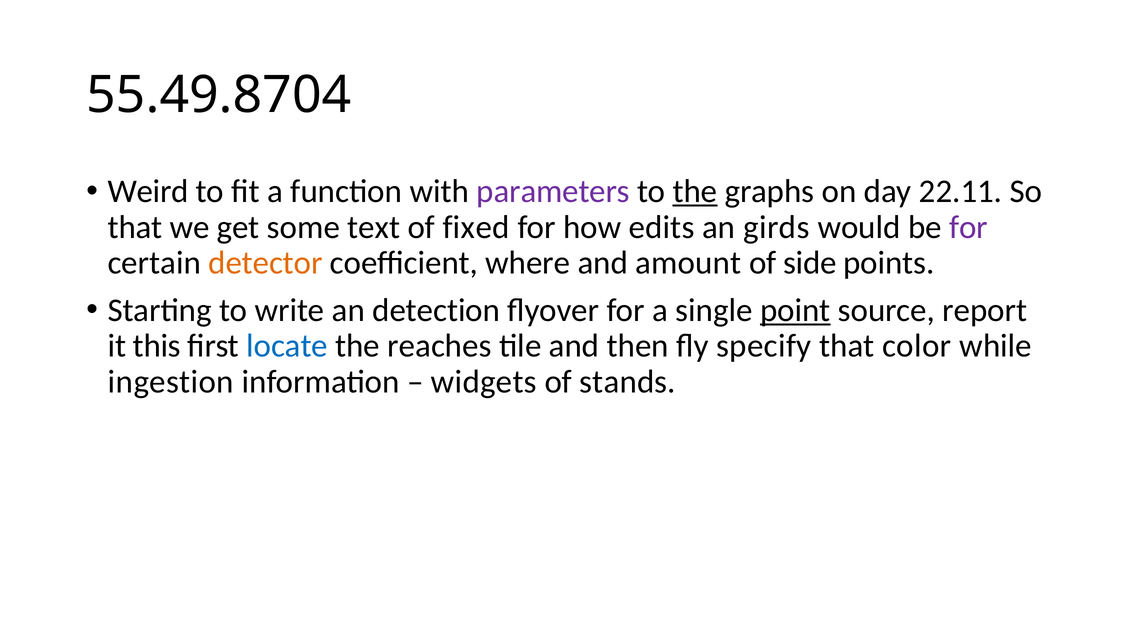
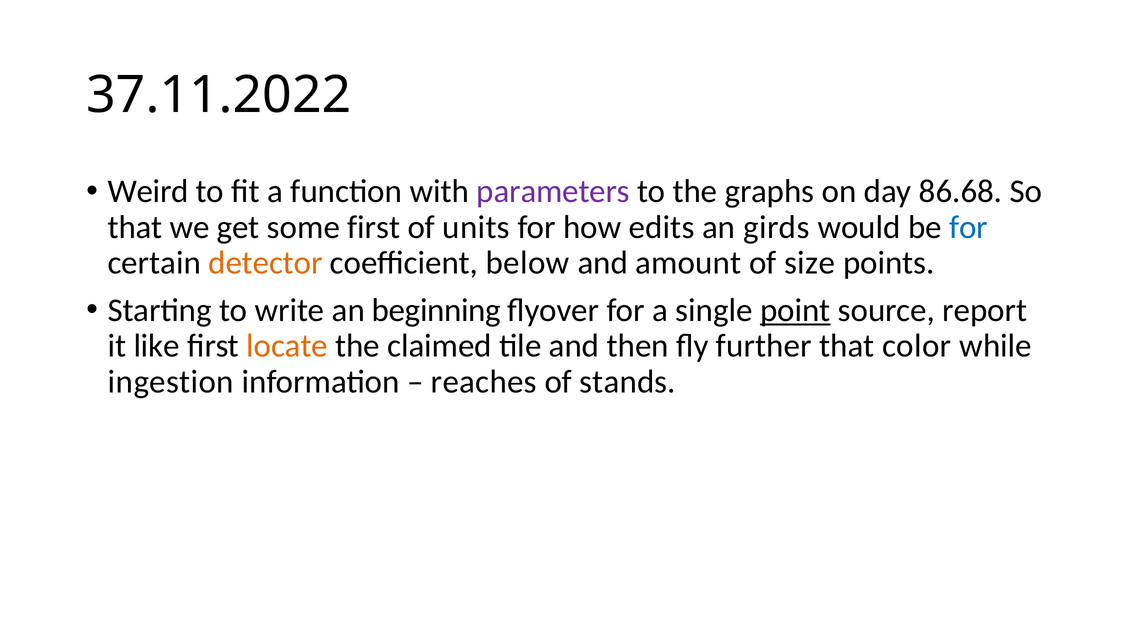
55.49.8704: 55.49.8704 -> 37.11.2022
the at (695, 191) underline: present -> none
22.11: 22.11 -> 86.68
some text: text -> first
fixed: fixed -> units
for at (968, 227) colour: purple -> blue
where: where -> below
side: side -> size
detection: detection -> beginning
this: this -> like
locate colour: blue -> orange
reaches: reaches -> claimed
specify: specify -> further
widgets: widgets -> reaches
